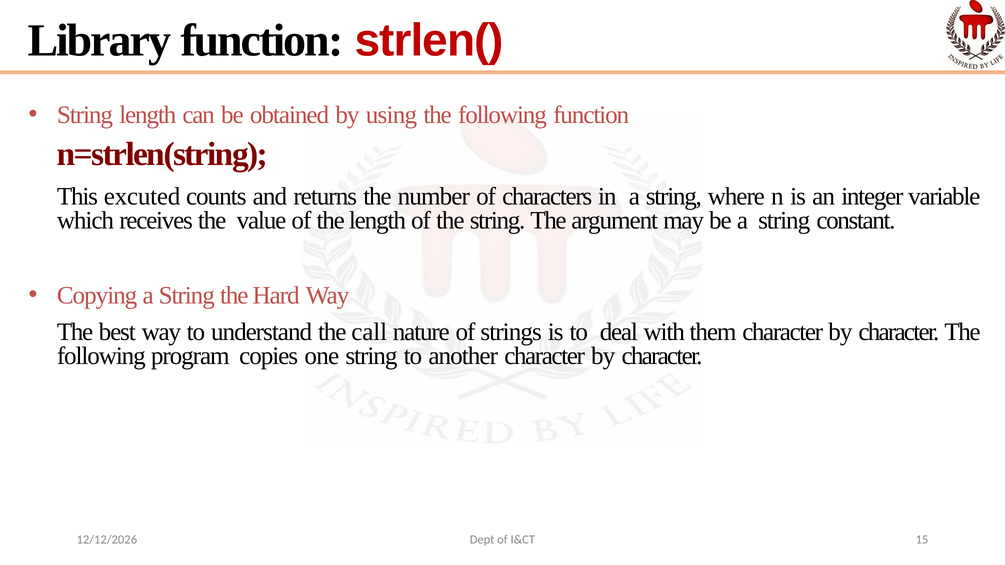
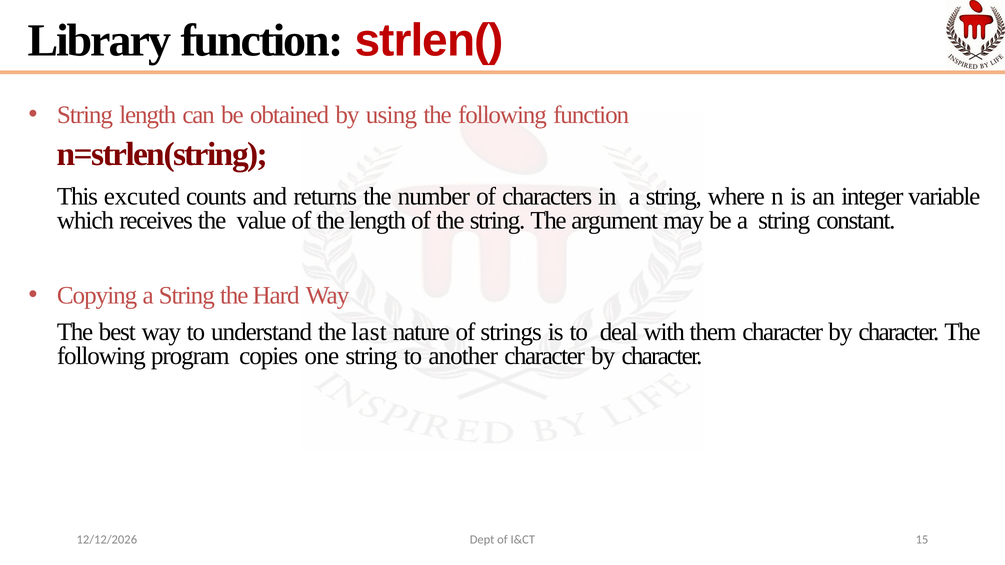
call: call -> last
